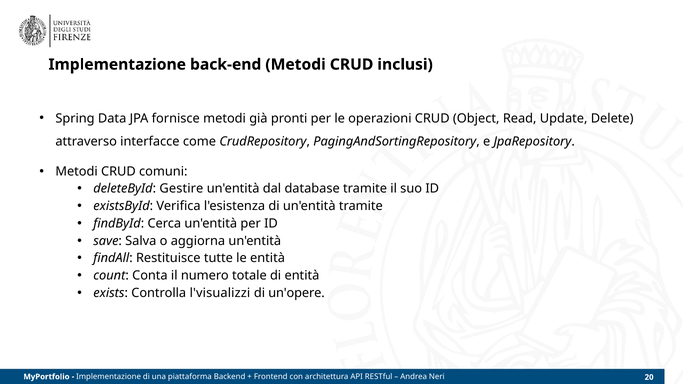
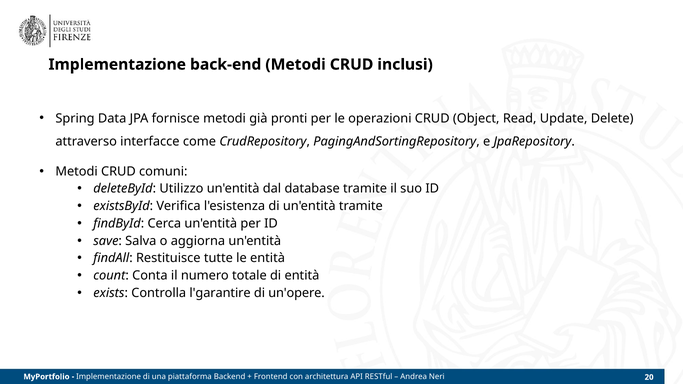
Gestire: Gestire -> Utilizzo
l'visualizzi: l'visualizzi -> l'garantire
